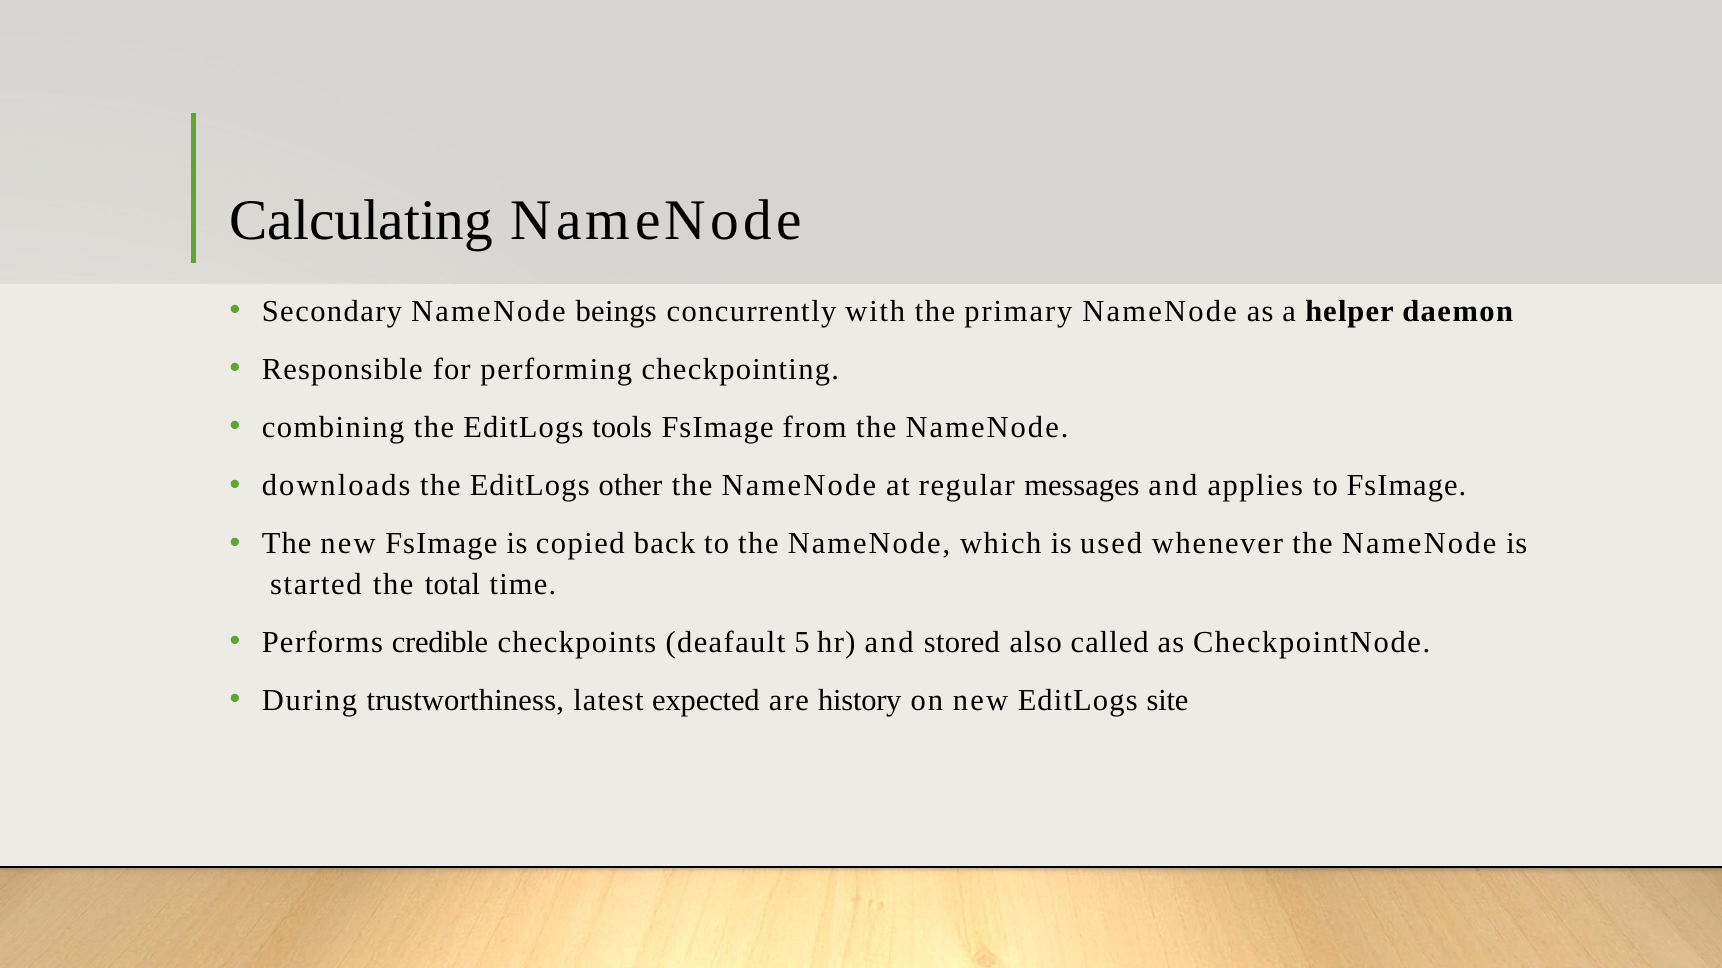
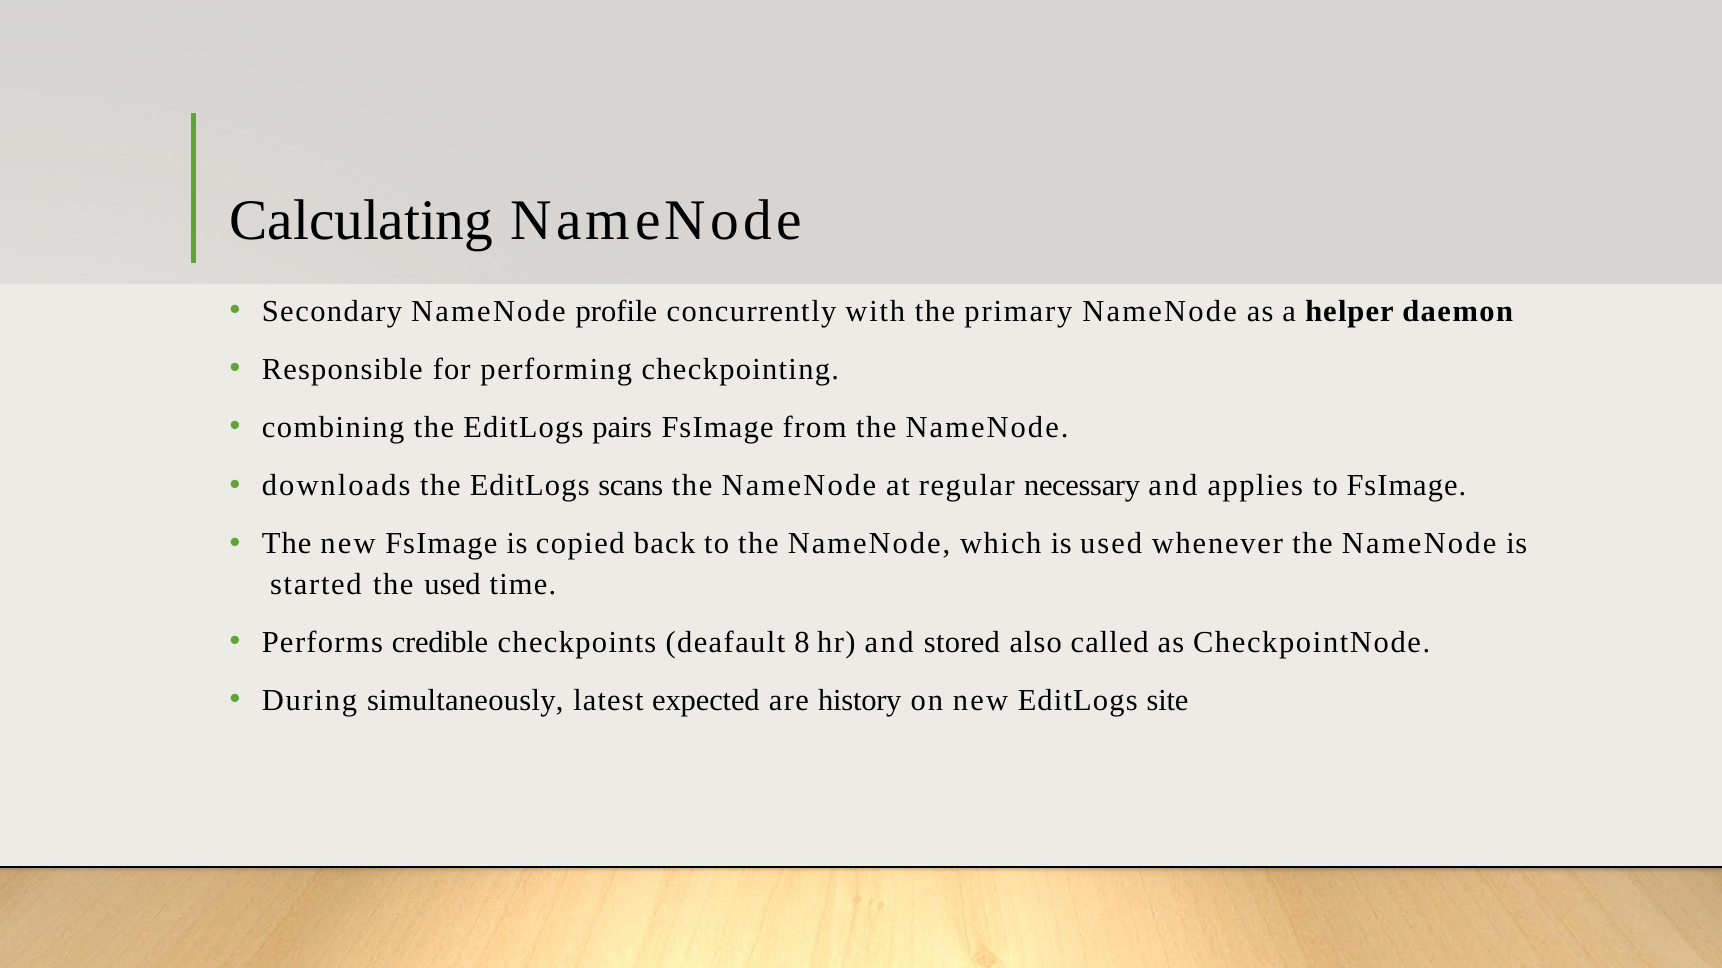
beings: beings -> profile
tools: tools -> pairs
other: other -> scans
messages: messages -> necessary
the total: total -> used
5: 5 -> 8
trustworthiness: trustworthiness -> simultaneously
